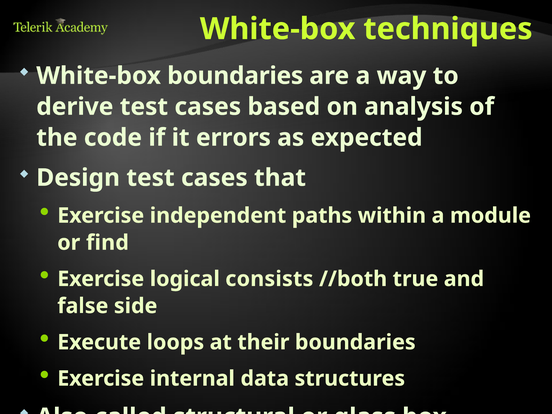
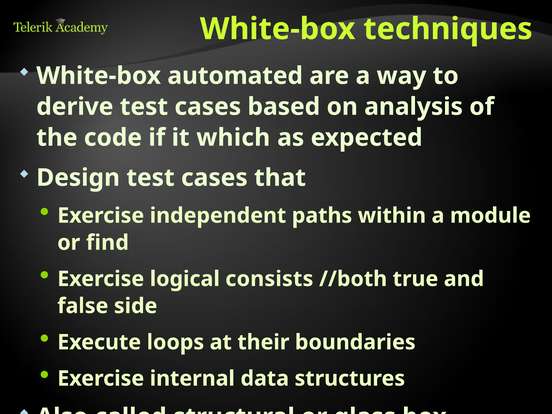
White-box boundaries: boundaries -> automated
errors: errors -> which
